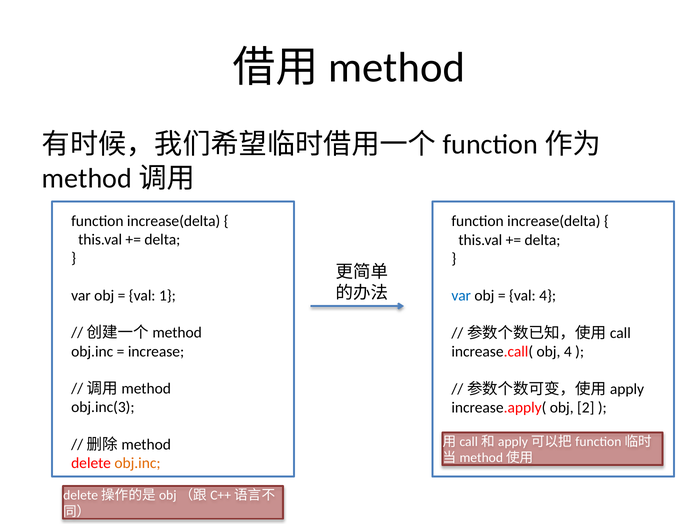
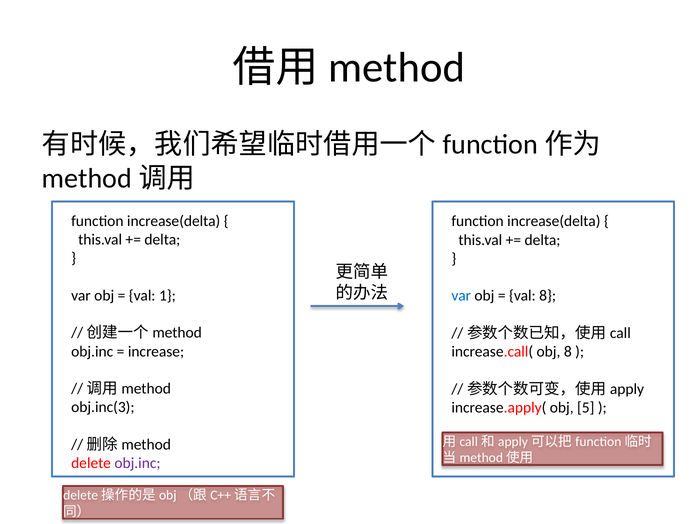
val 4: 4 -> 8
obj 4: 4 -> 8
2: 2 -> 5
obj.inc at (137, 463) colour: orange -> purple
